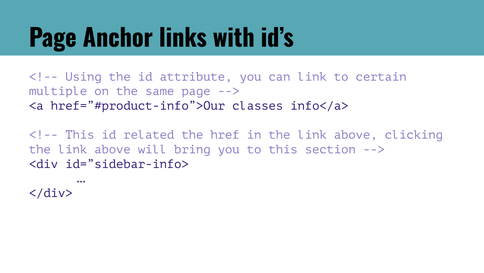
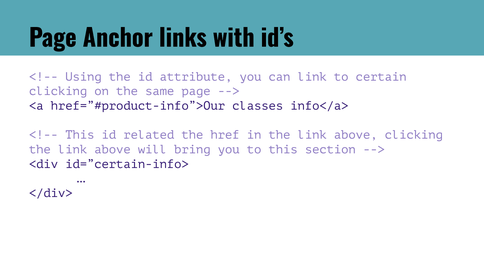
multiple at (58, 91): multiple -> clicking
id=”sidebar-info>: id=”sidebar-info> -> id=”certain-info>
